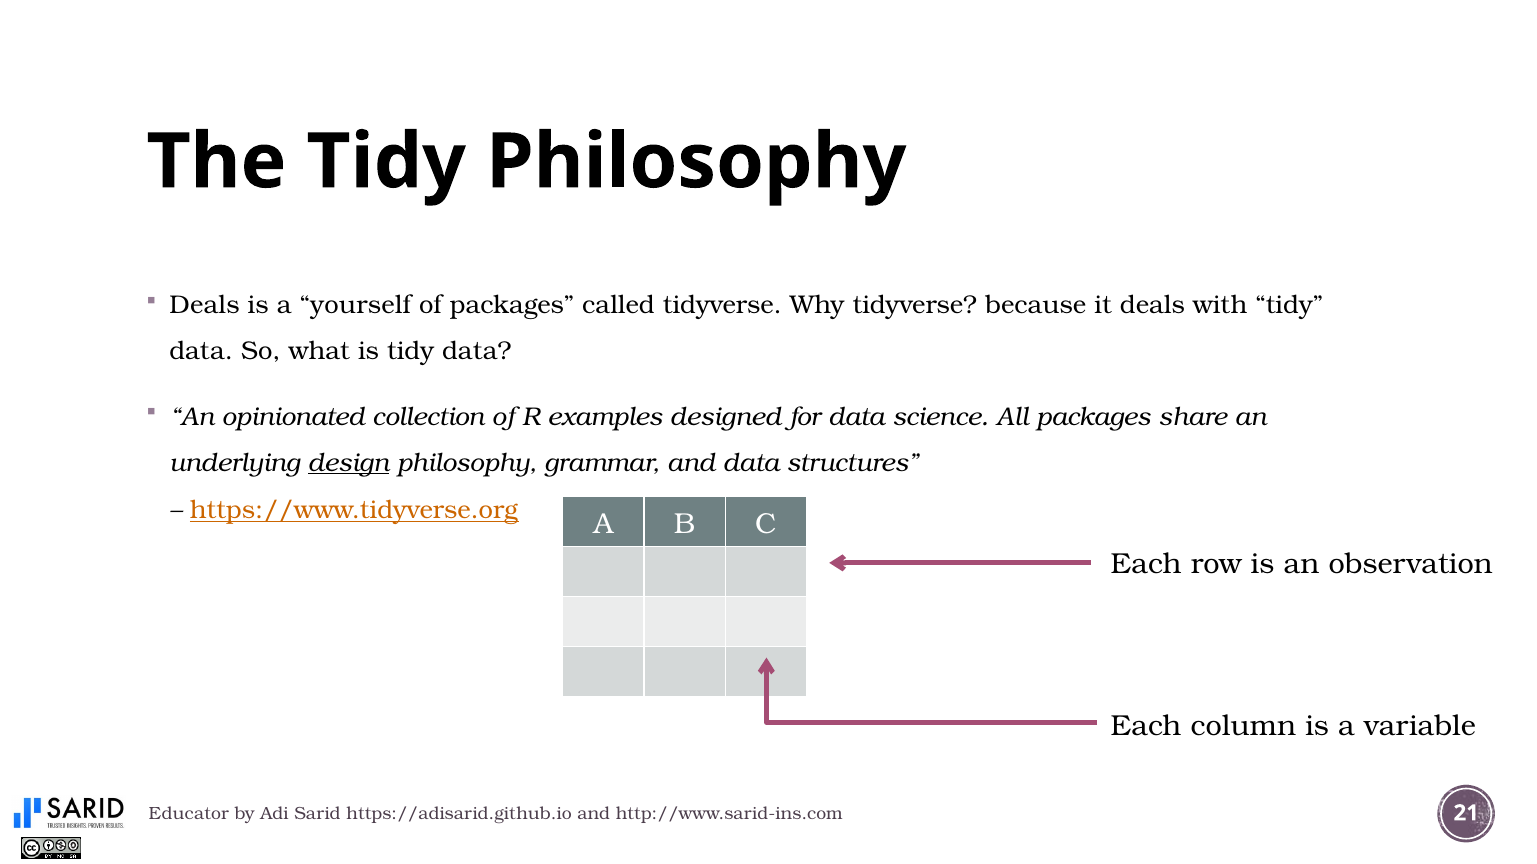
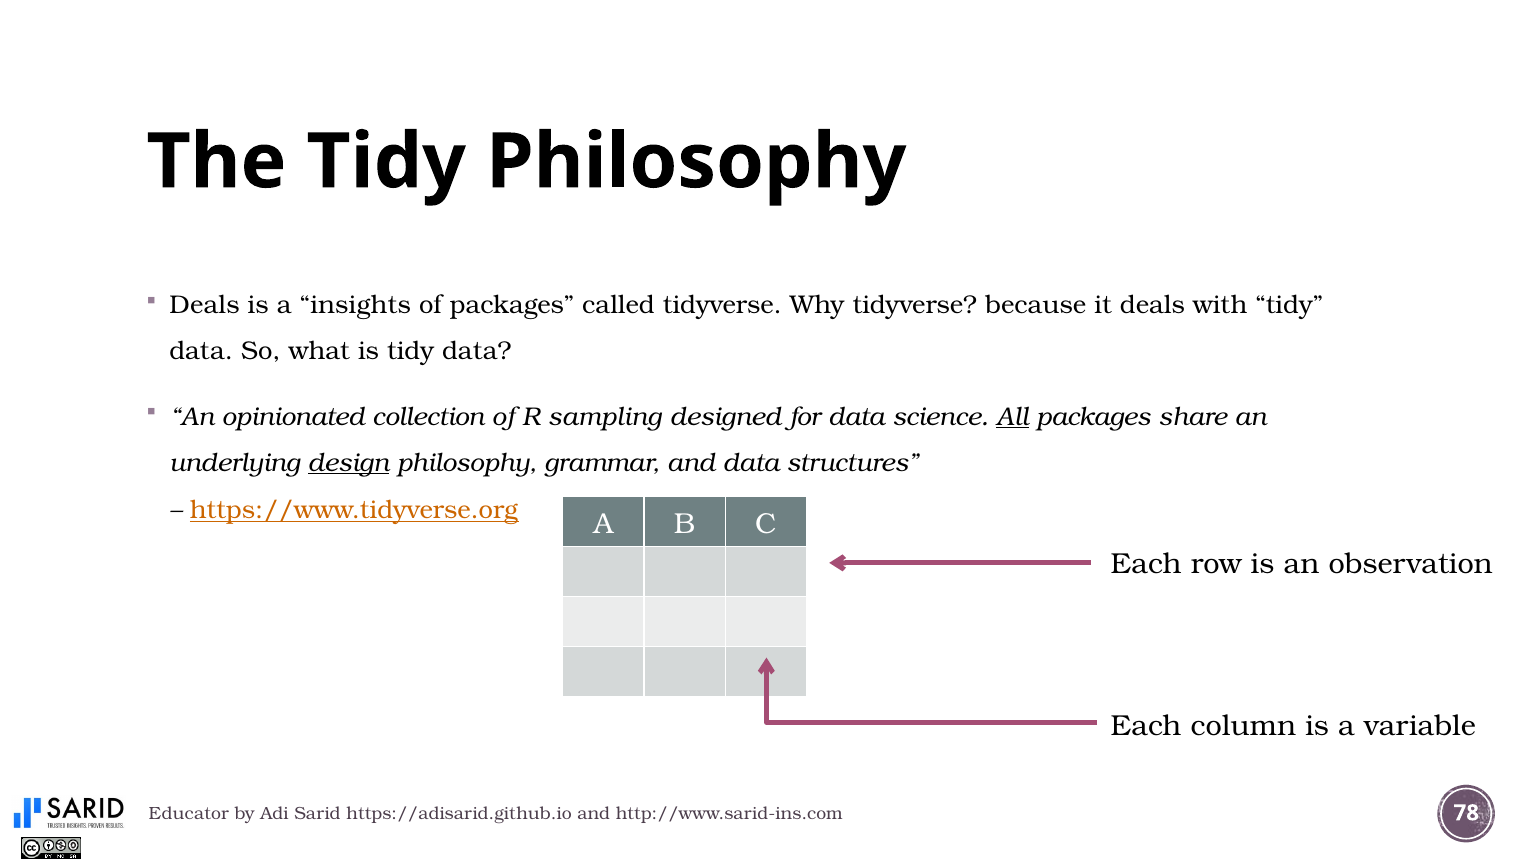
yourself: yourself -> insights
examples: examples -> sampling
All underline: none -> present
21: 21 -> 78
